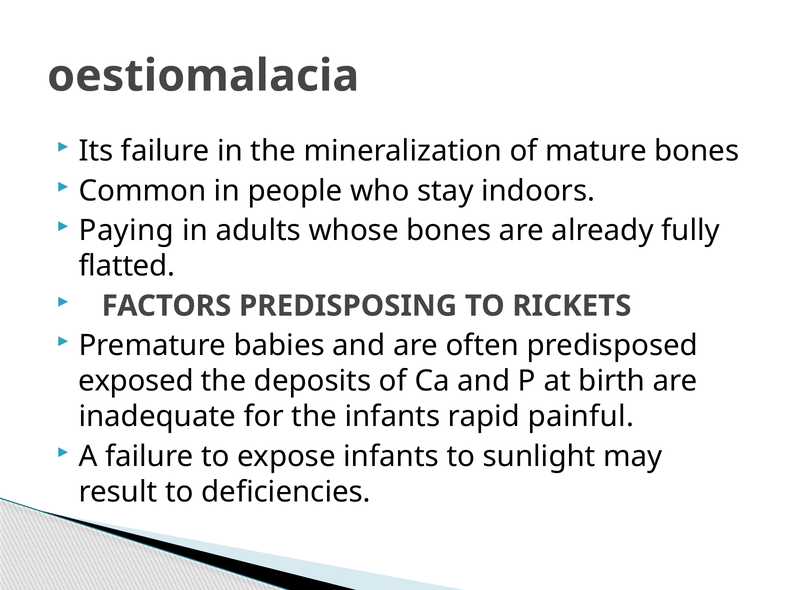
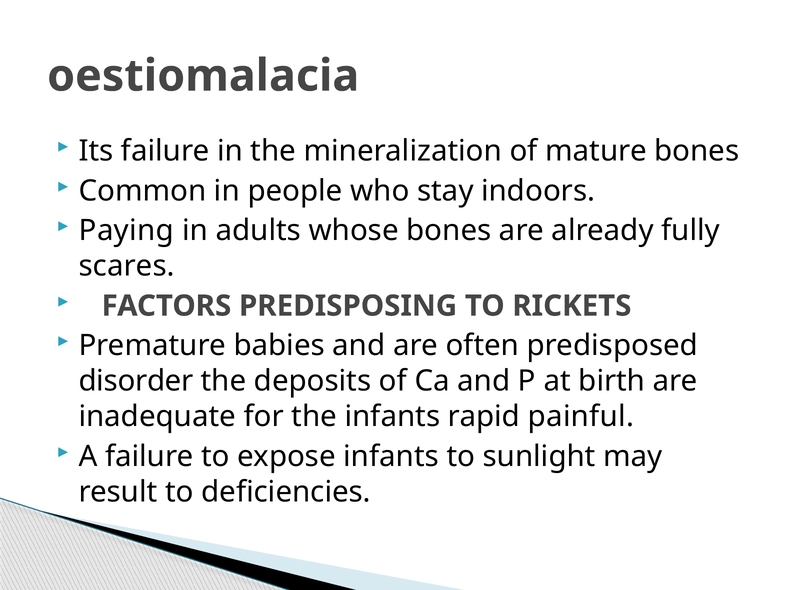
flatted: flatted -> scares
exposed: exposed -> disorder
